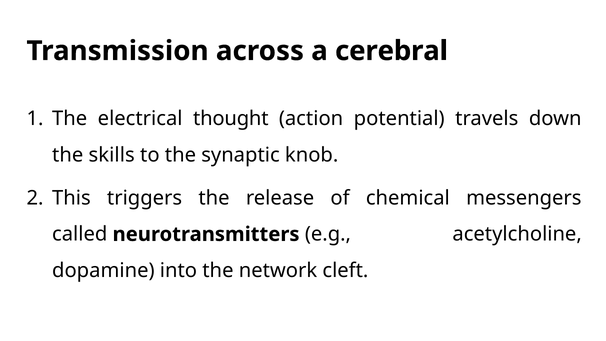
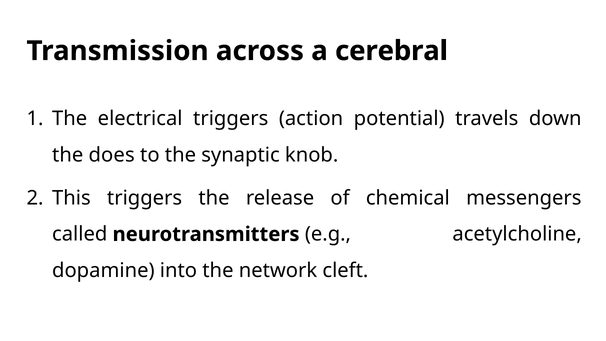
electrical thought: thought -> triggers
skills: skills -> does
